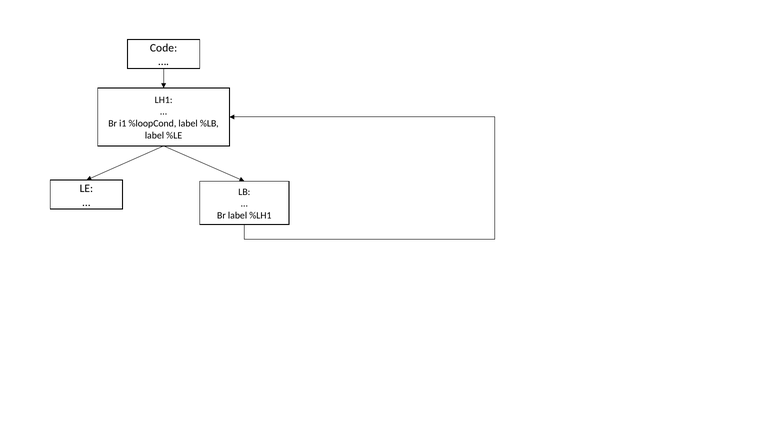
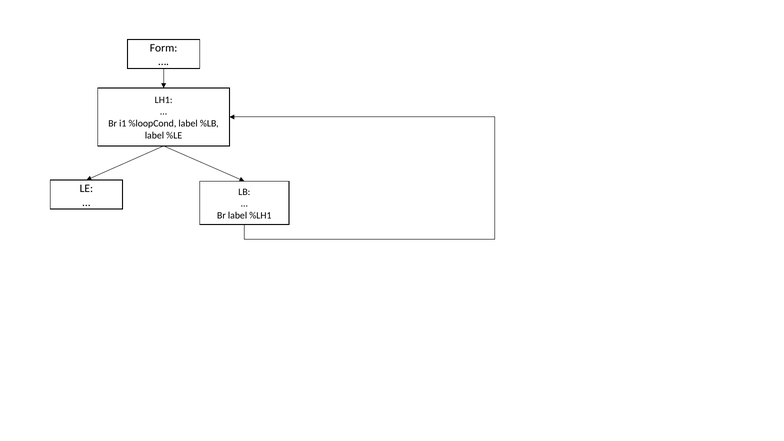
Code: Code -> Form
